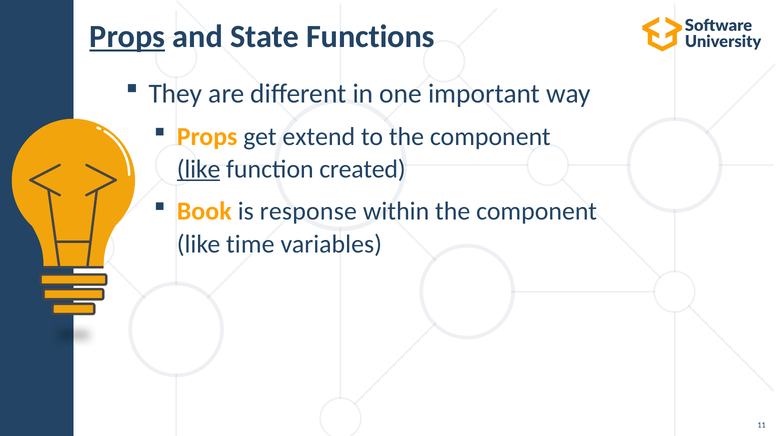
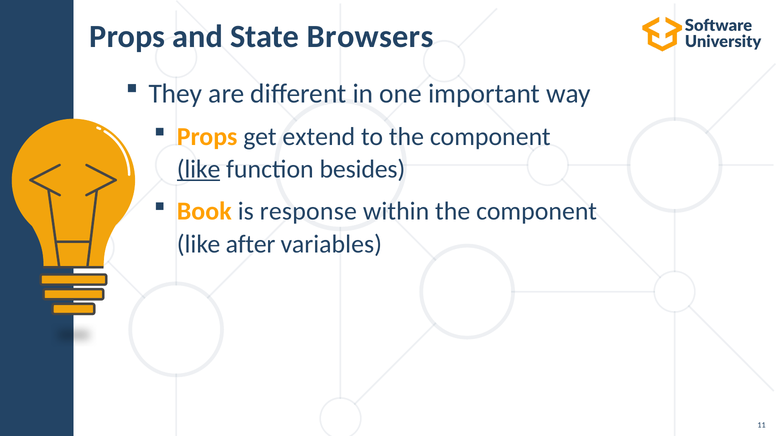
Props at (127, 37) underline: present -> none
Functions: Functions -> Browsers
created: created -> besides
time: time -> after
